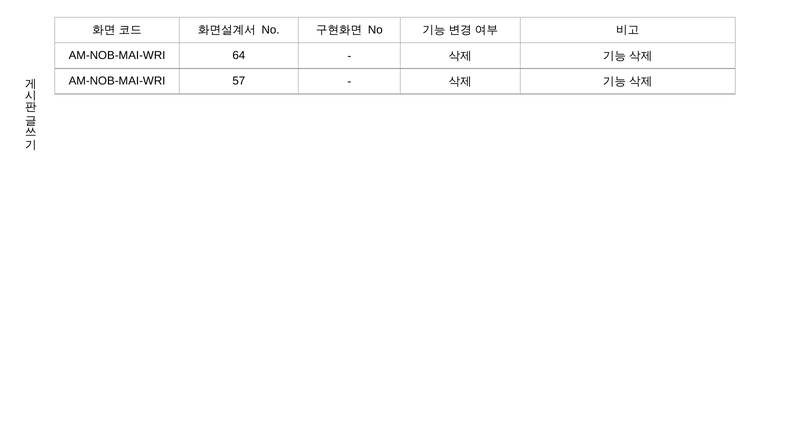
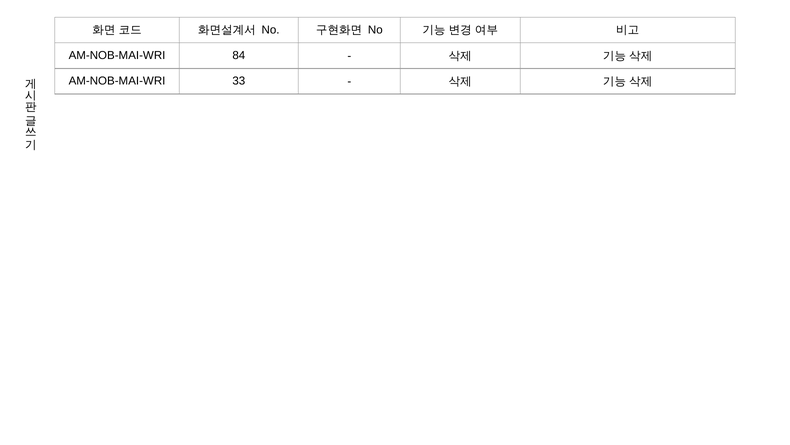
64: 64 -> 84
57: 57 -> 33
